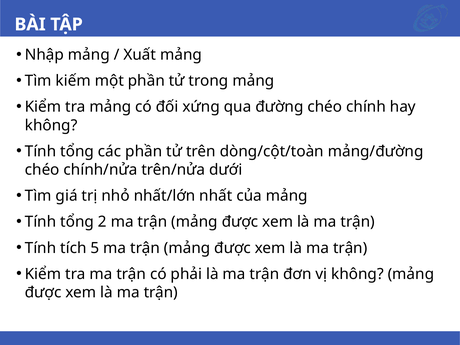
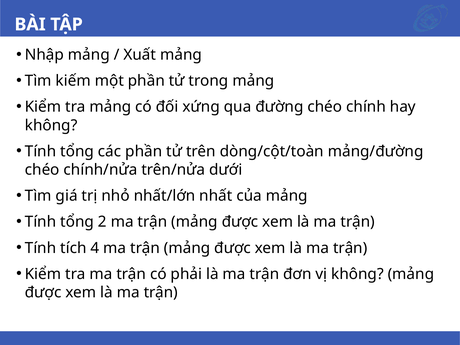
5: 5 -> 4
